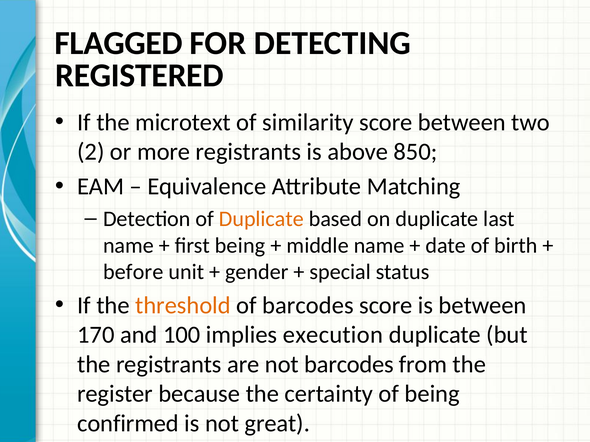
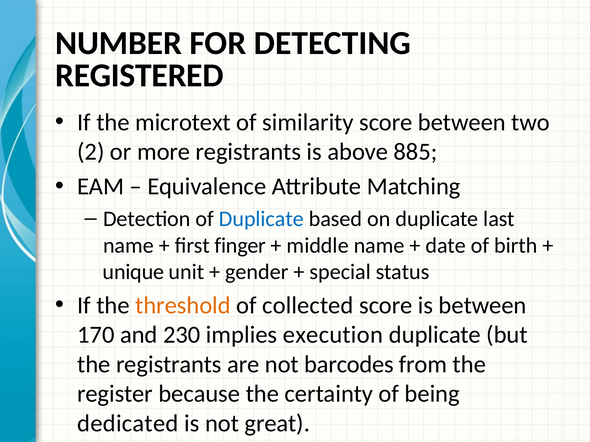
FLAGGED: FLAGGED -> NUMBER
850: 850 -> 885
Duplicate at (261, 219) colour: orange -> blue
first being: being -> finger
before: before -> unique
of barcodes: barcodes -> collected
100: 100 -> 230
confirmed: confirmed -> dedicated
